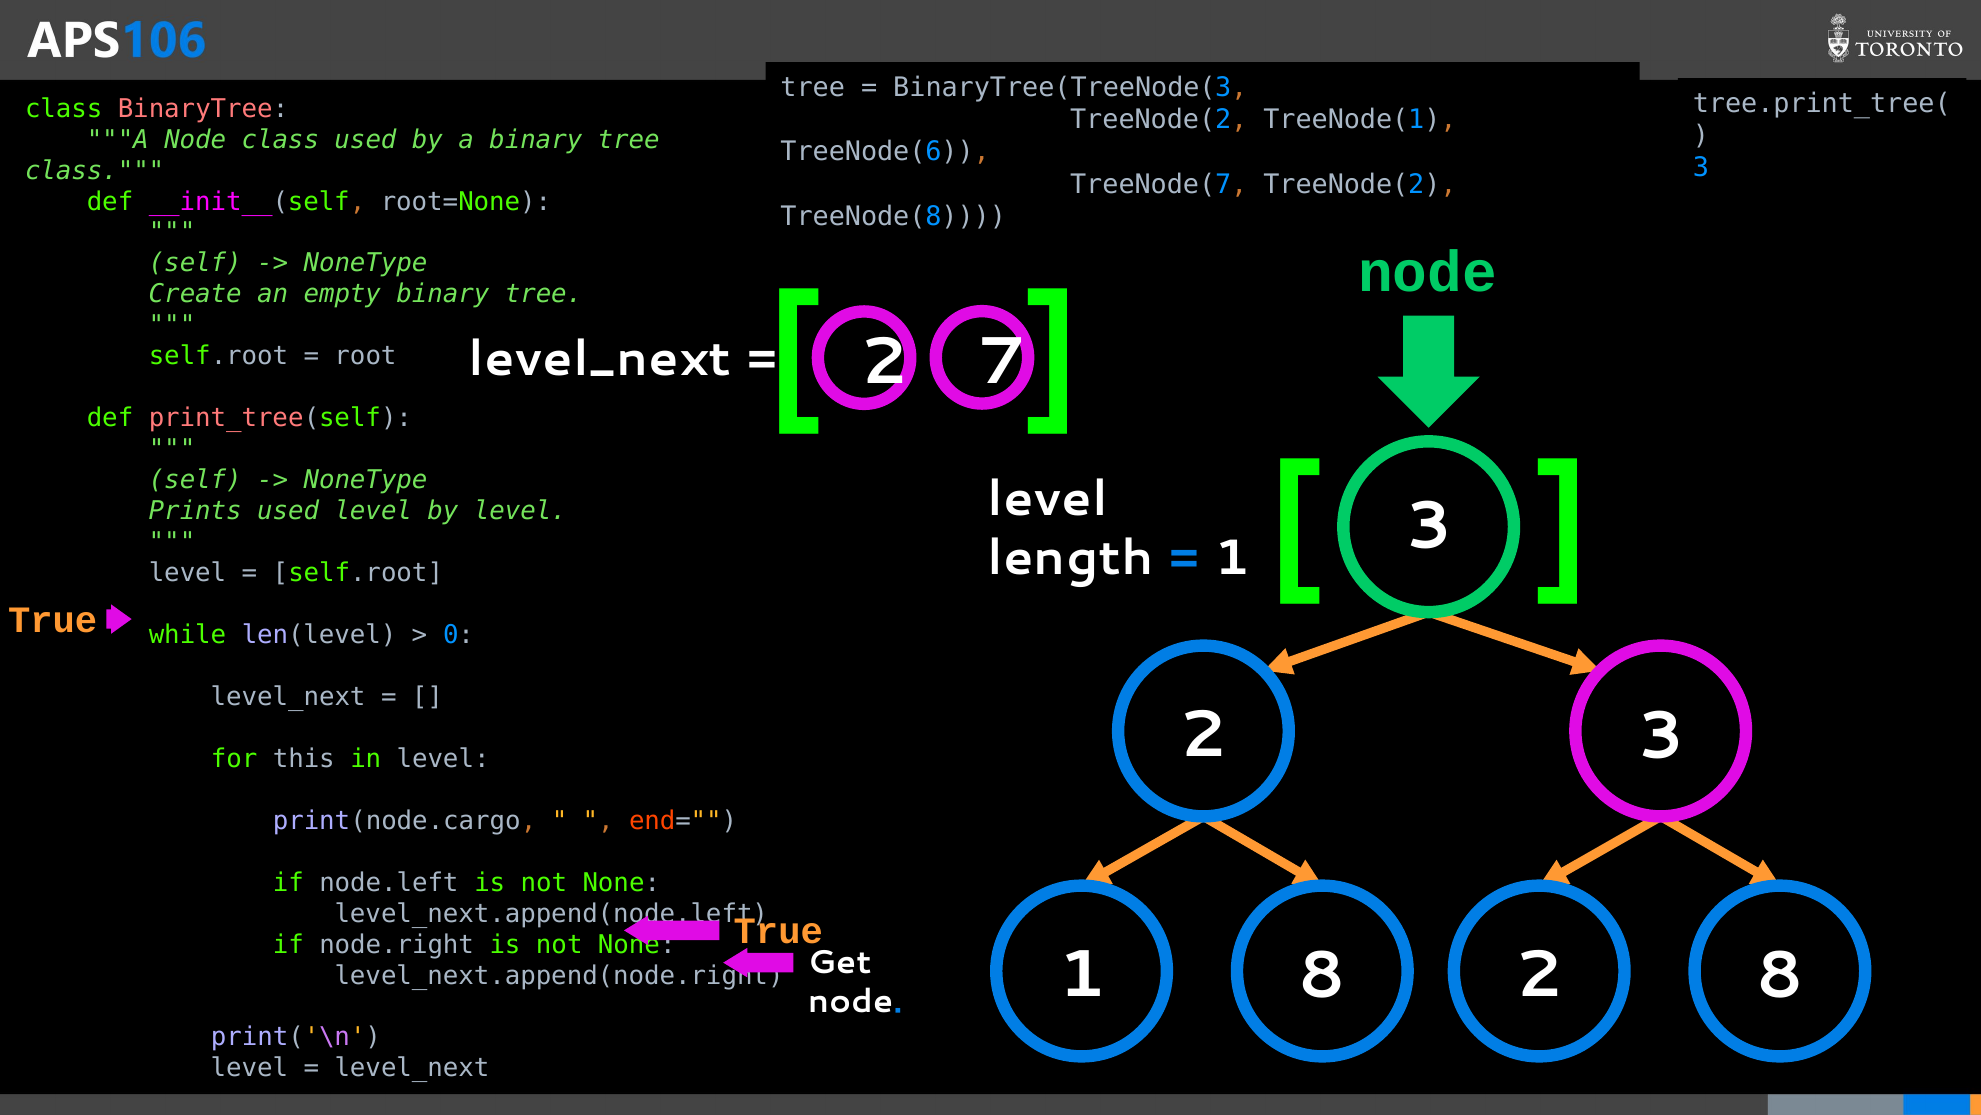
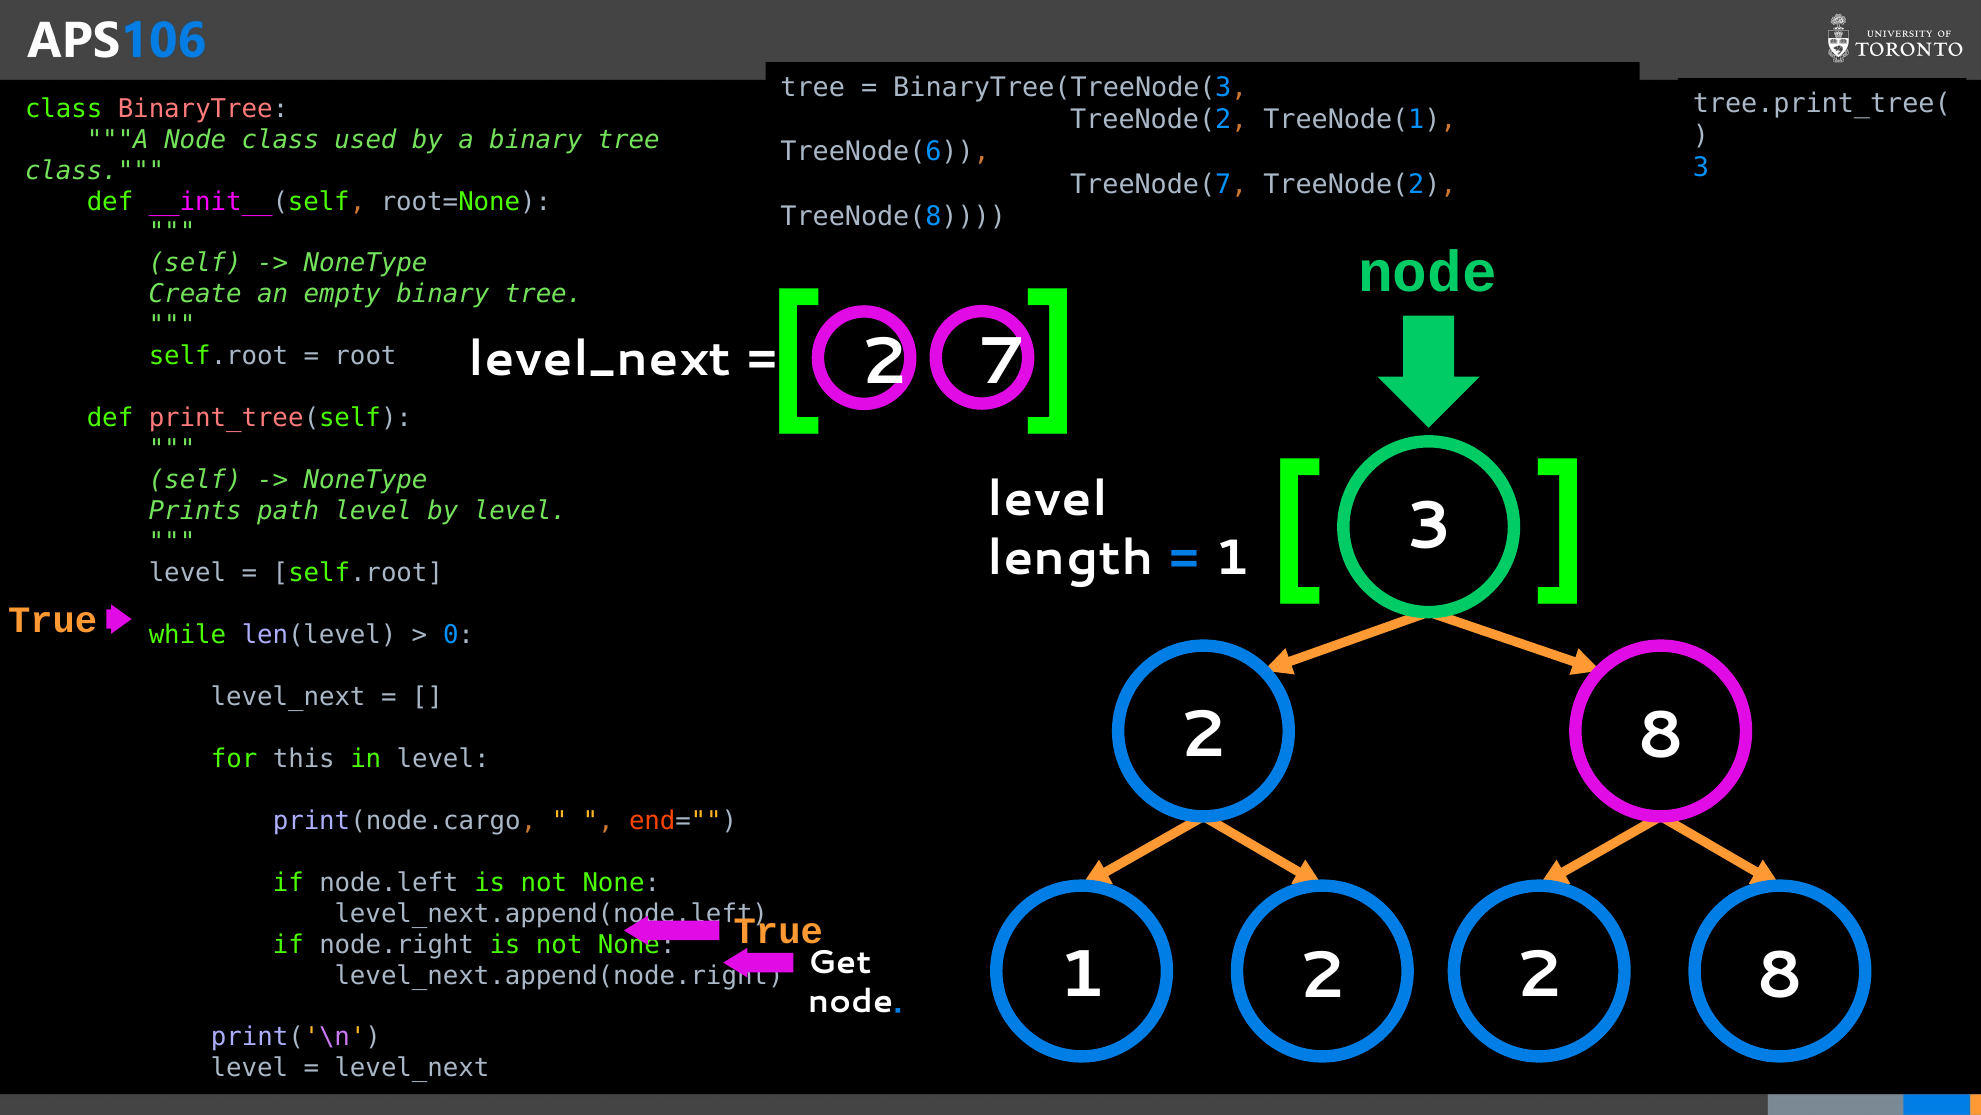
Prints used: used -> path
3 at (1661, 735): 3 -> 8
1 8: 8 -> 2
